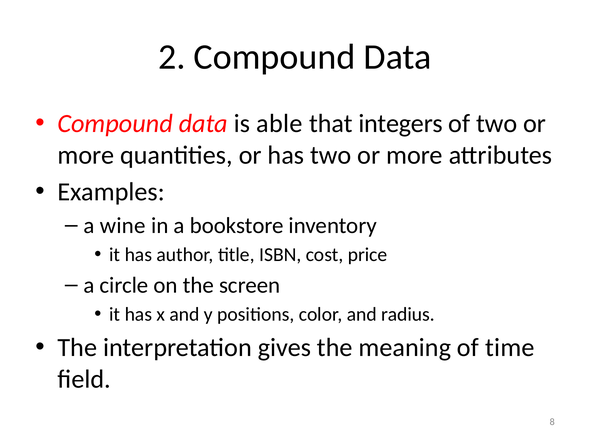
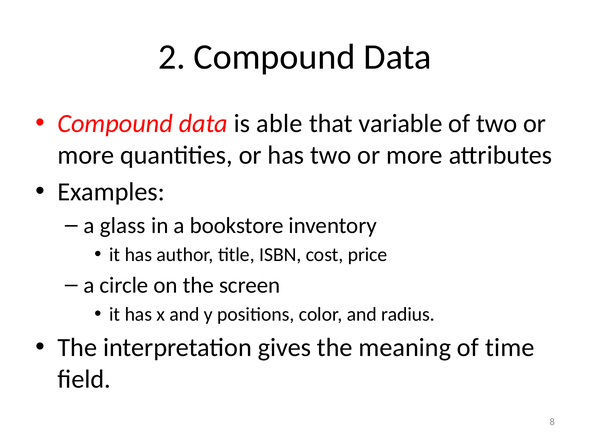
integers: integers -> variable
wine: wine -> glass
